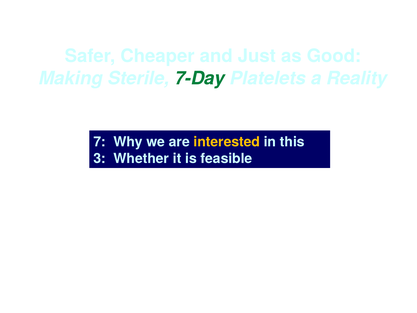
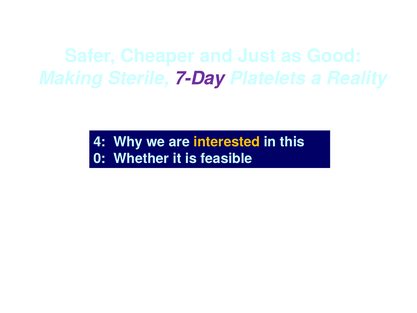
7-Day colour: green -> purple
7: 7 -> 4
3: 3 -> 0
